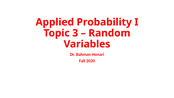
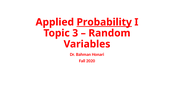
Probability underline: none -> present
